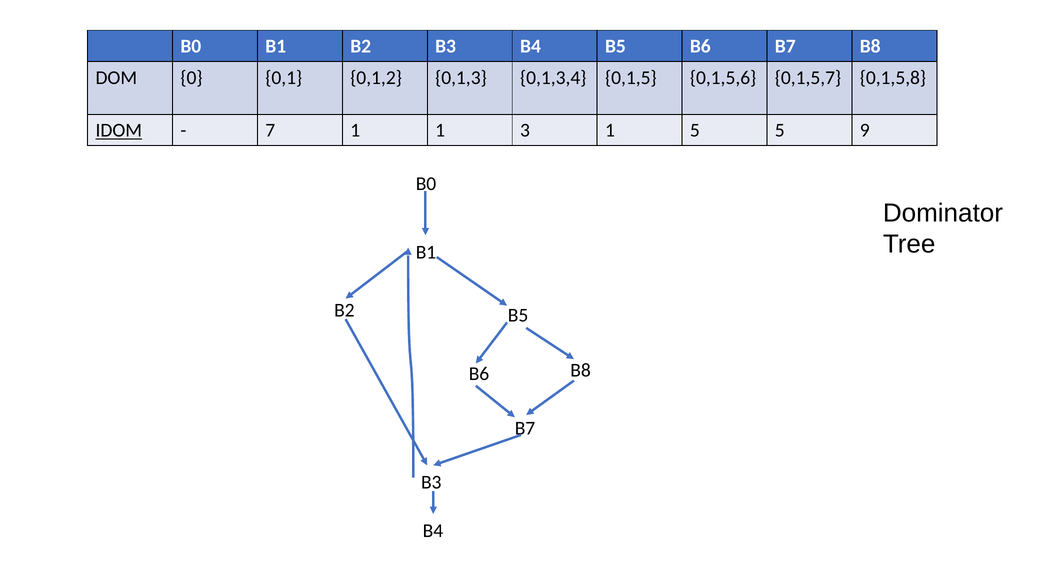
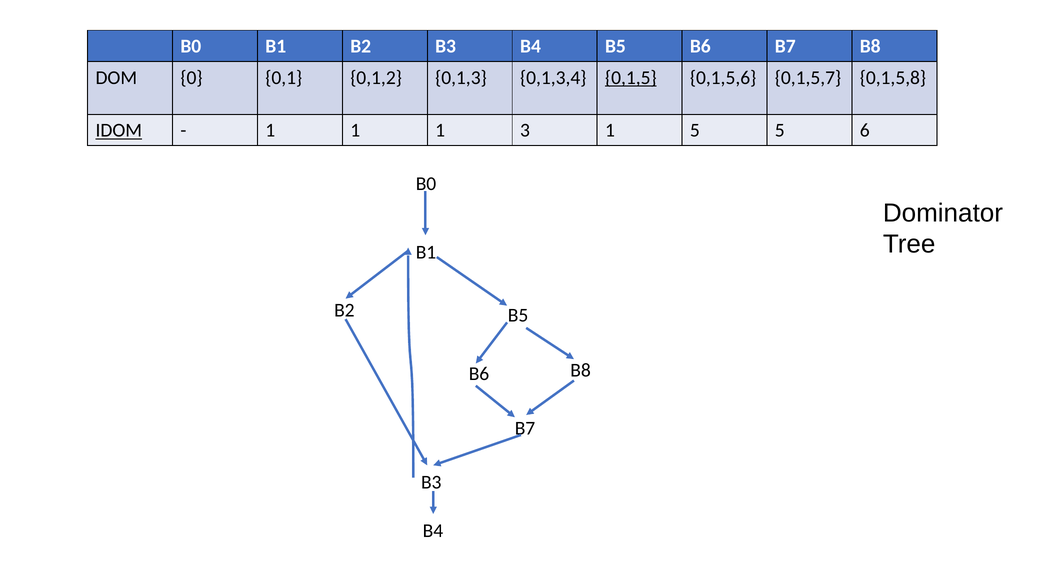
0,1,5 underline: none -> present
7 at (270, 130): 7 -> 1
9: 9 -> 6
